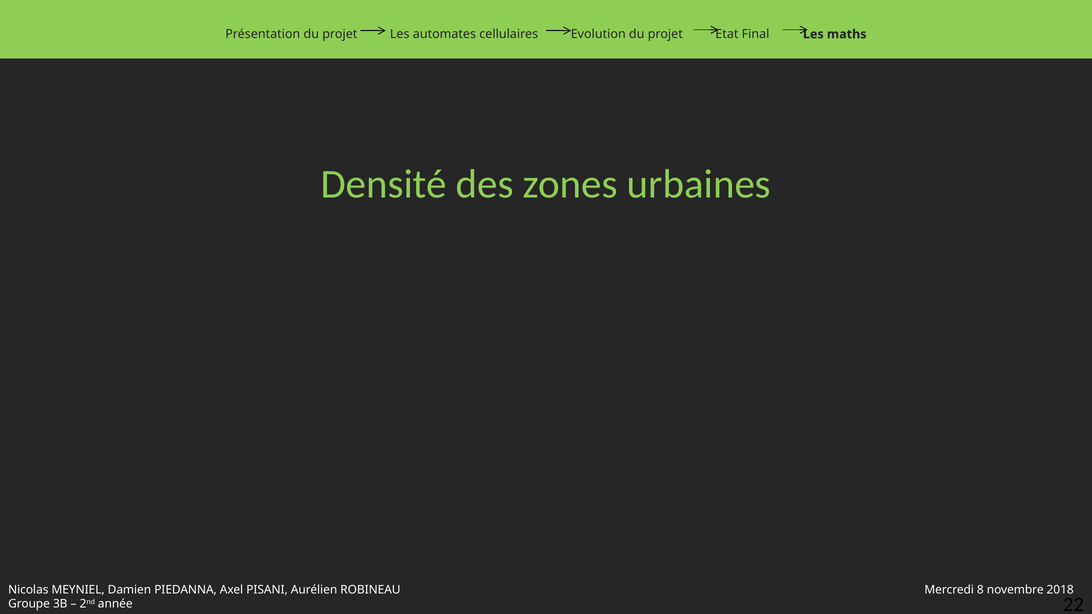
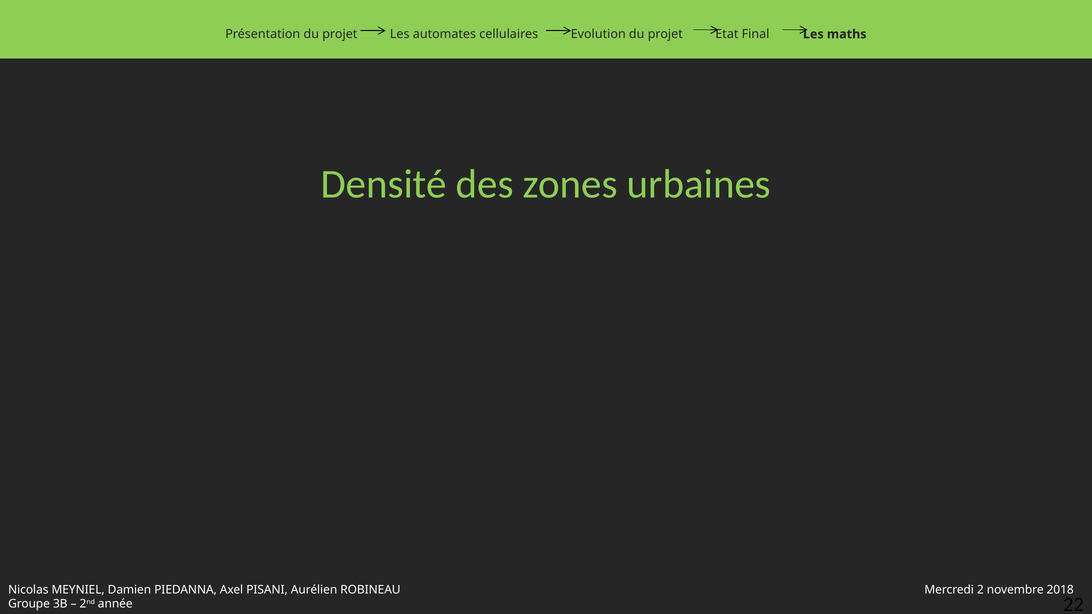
8: 8 -> 2
